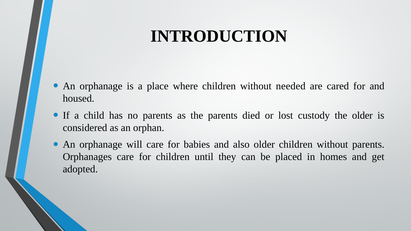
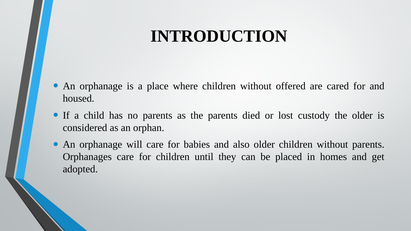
needed: needed -> offered
